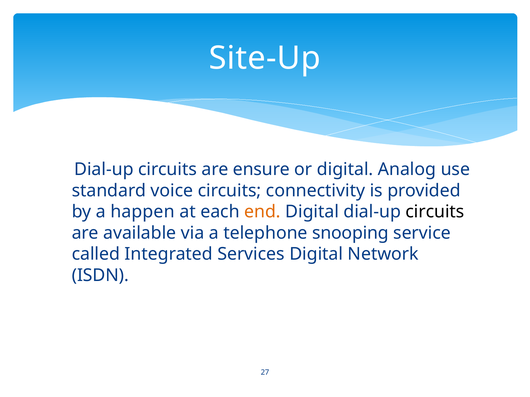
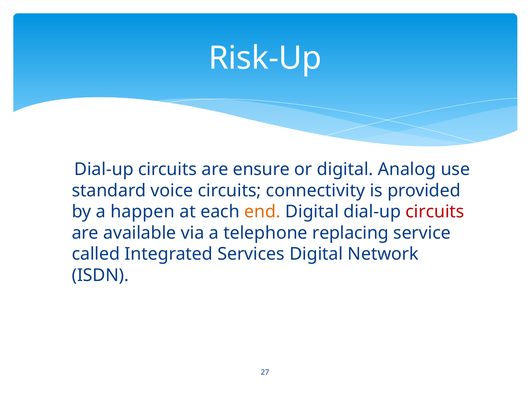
Site-Up: Site-Up -> Risk-Up
circuits at (435, 212) colour: black -> red
snooping: snooping -> replacing
